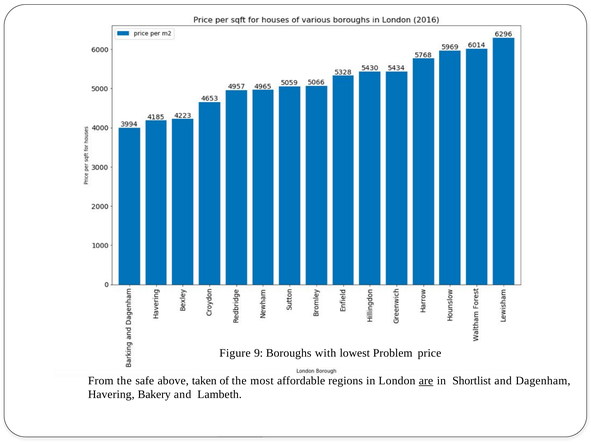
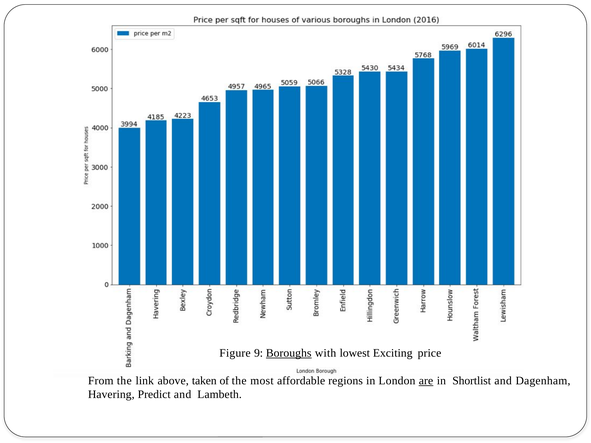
Boroughs underline: none -> present
Problem: Problem -> Exciting
safe: safe -> link
Bakery: Bakery -> Predict
